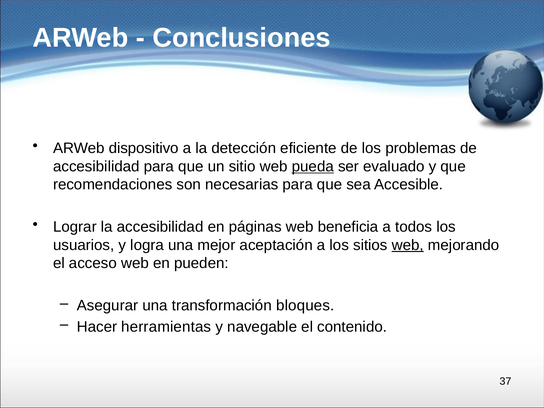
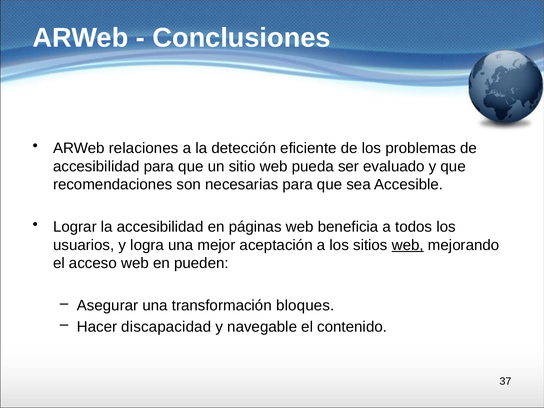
dispositivo: dispositivo -> relaciones
pueda underline: present -> none
herramientas: herramientas -> discapacidad
